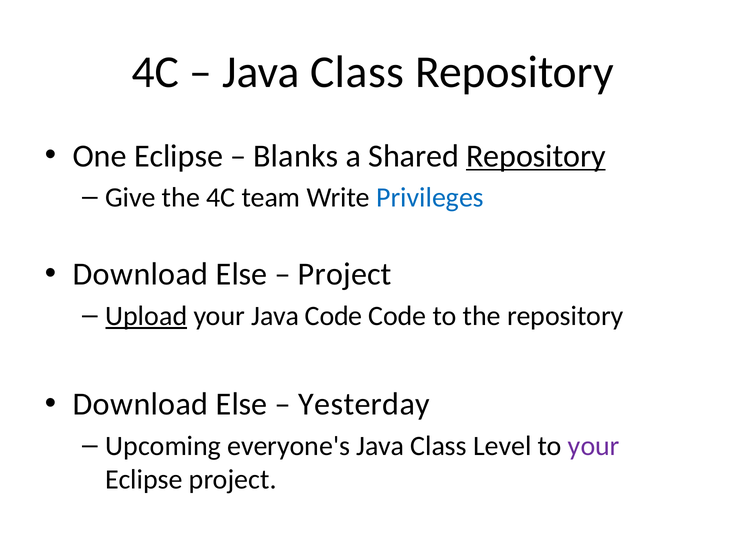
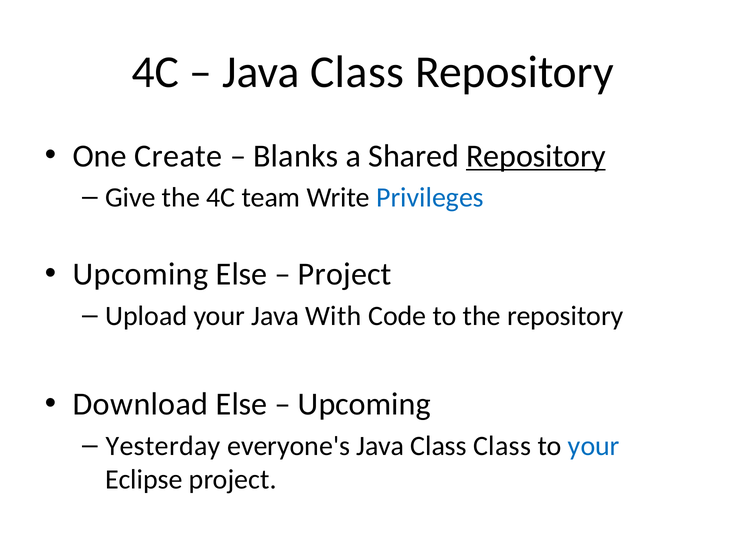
One Eclipse: Eclipse -> Create
Download at (141, 274): Download -> Upcoming
Upload underline: present -> none
Java Code: Code -> With
Yesterday at (364, 404): Yesterday -> Upcoming
Upcoming: Upcoming -> Yesterday
Class Level: Level -> Class
your at (594, 445) colour: purple -> blue
